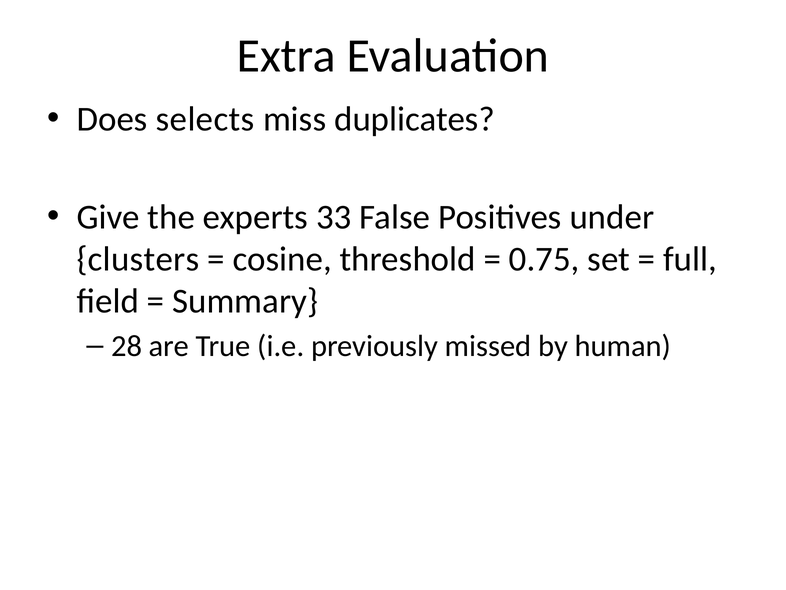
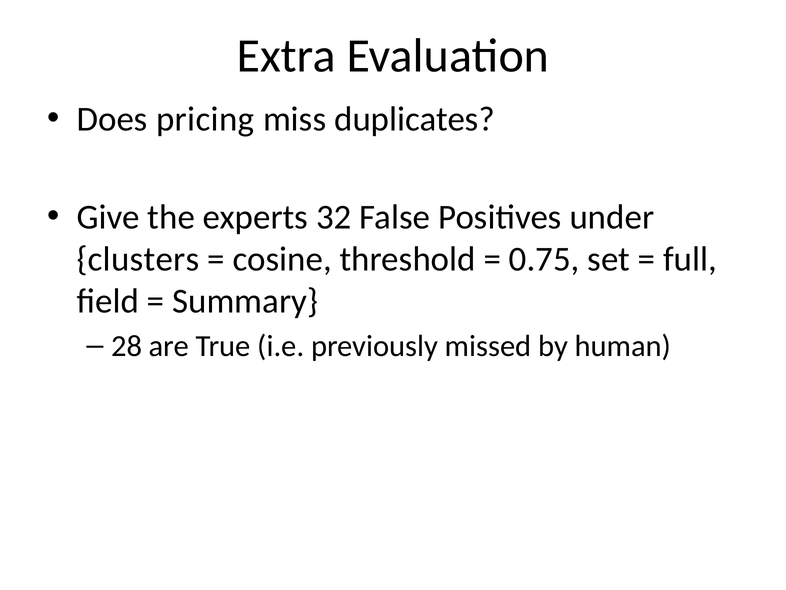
selects: selects -> pricing
33: 33 -> 32
